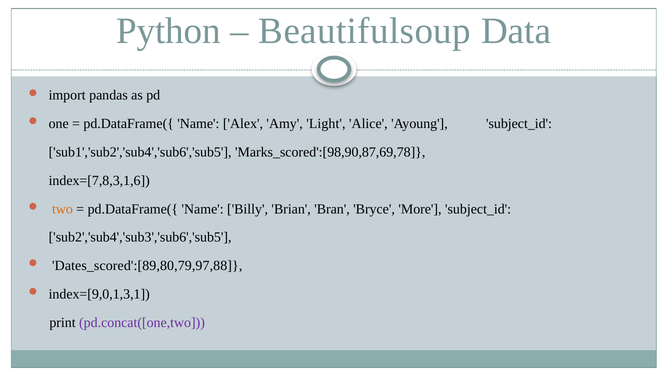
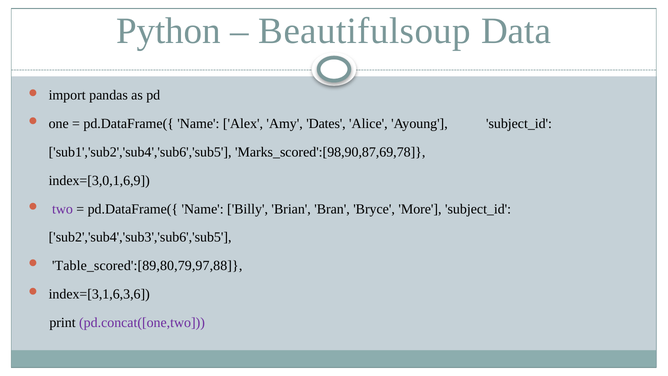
Light: Light -> Dates
index=[7,8,3,1,6: index=[7,8,3,1,6 -> index=[3,0,1,6,9
two colour: orange -> purple
Dates_scored':[89,80,79,97,88: Dates_scored':[89,80,79,97,88 -> Table_scored':[89,80,79,97,88
index=[9,0,1,3,1: index=[9,0,1,3,1 -> index=[3,1,6,3,6
